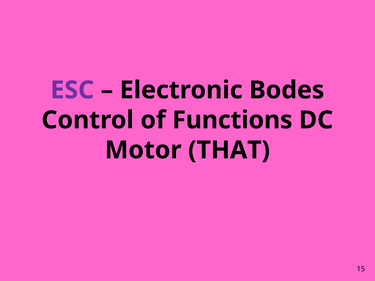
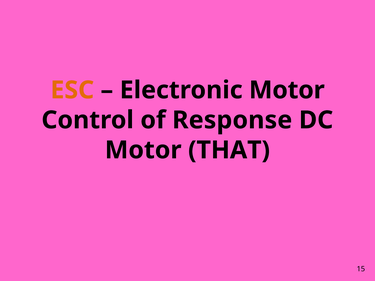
ESC colour: purple -> orange
Electronic Bodes: Bodes -> Motor
Functions: Functions -> Response
